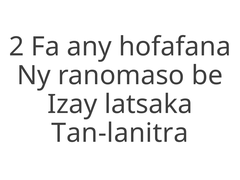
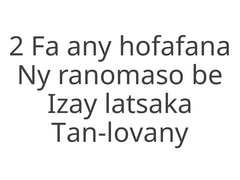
Tan-lanitra: Tan-lanitra -> Tan-lovany
